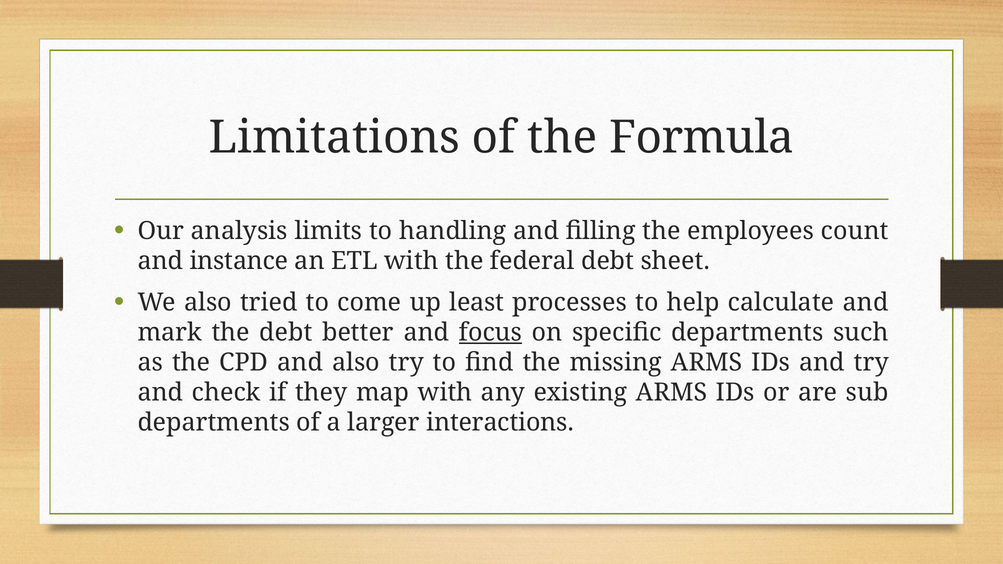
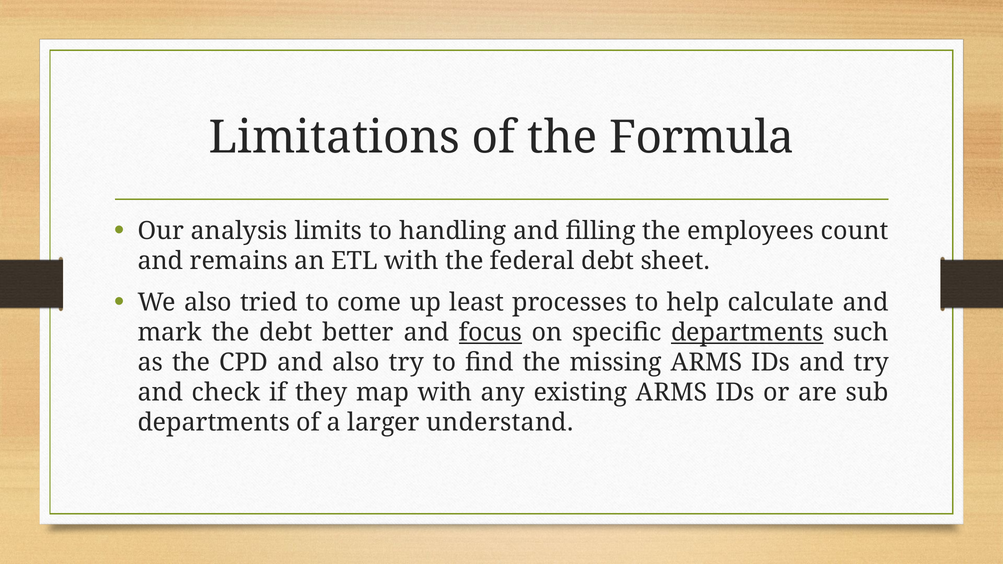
instance: instance -> remains
departments at (747, 332) underline: none -> present
interactions: interactions -> understand
